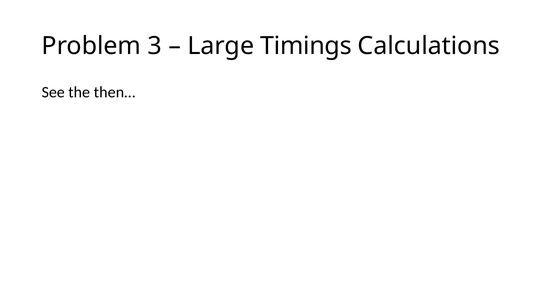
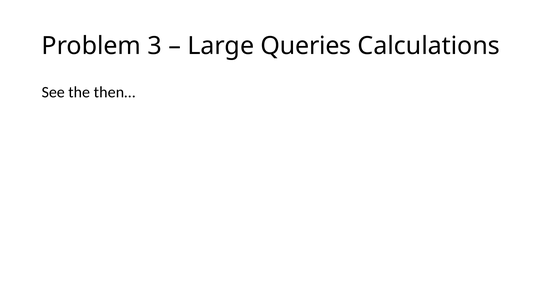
Timings: Timings -> Queries
